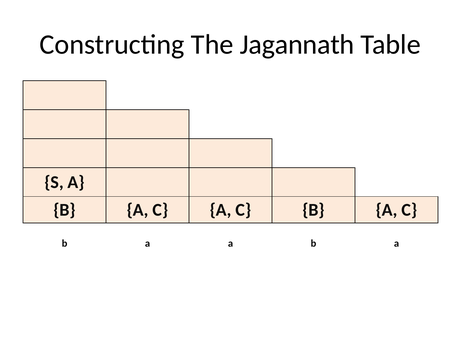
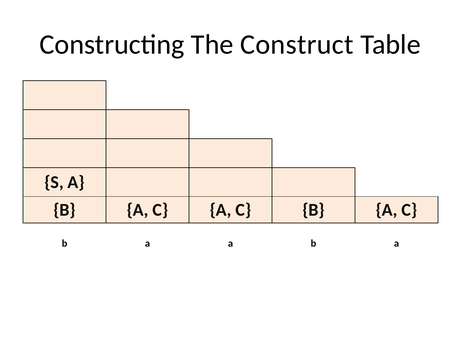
Jagannath: Jagannath -> Construct
